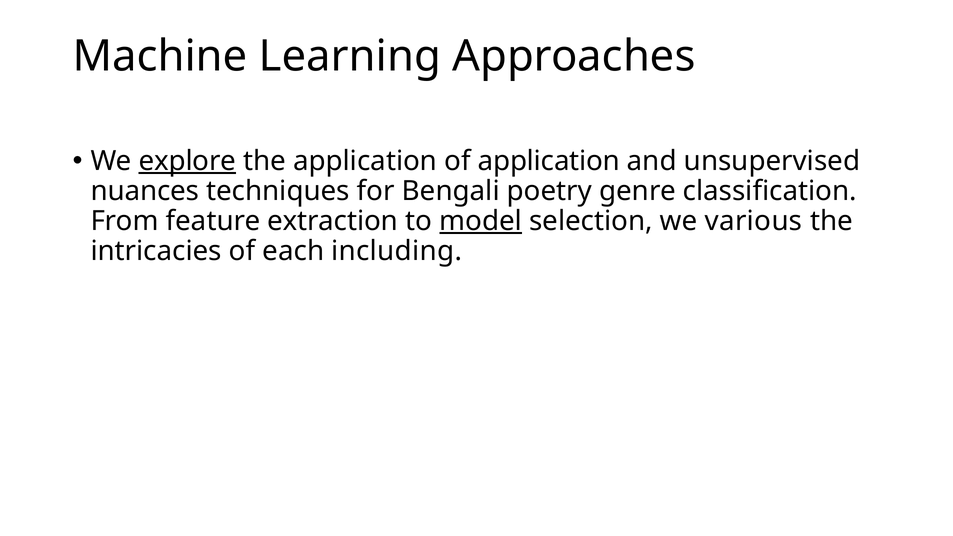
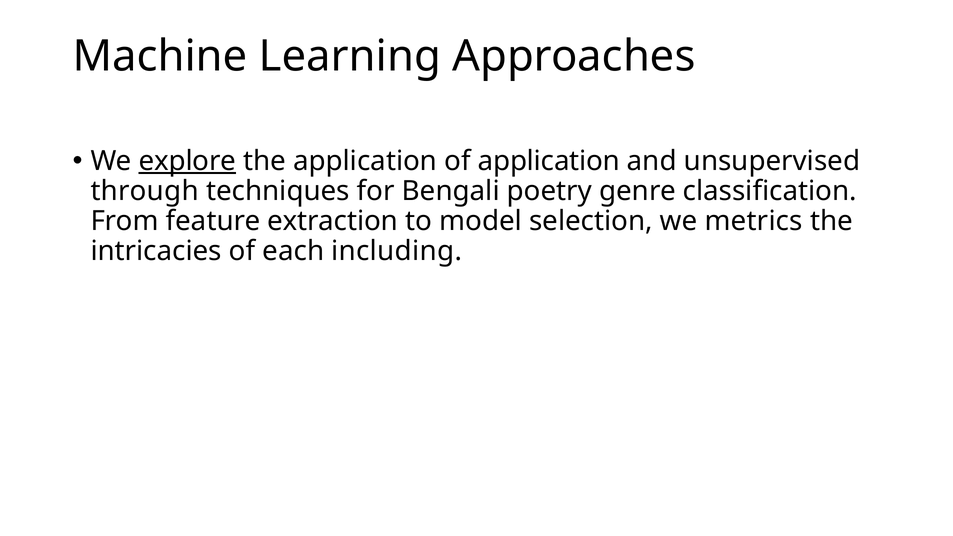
nuances: nuances -> through
model underline: present -> none
various: various -> metrics
